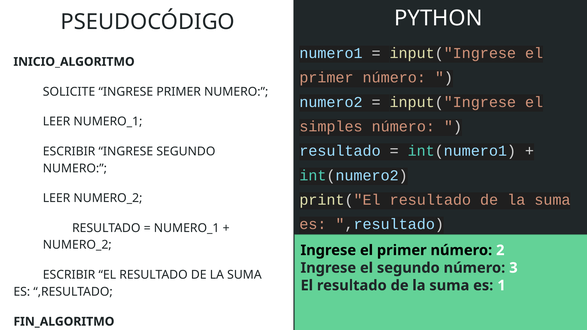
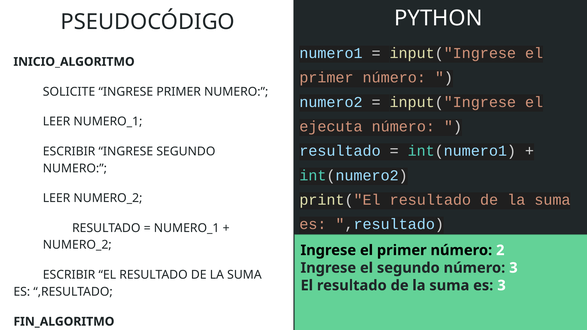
simples: simples -> ejecuta
es 1: 1 -> 3
